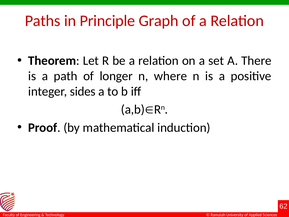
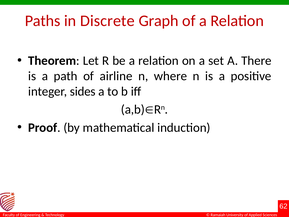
Principle: Principle -> Discrete
longer: longer -> airline
